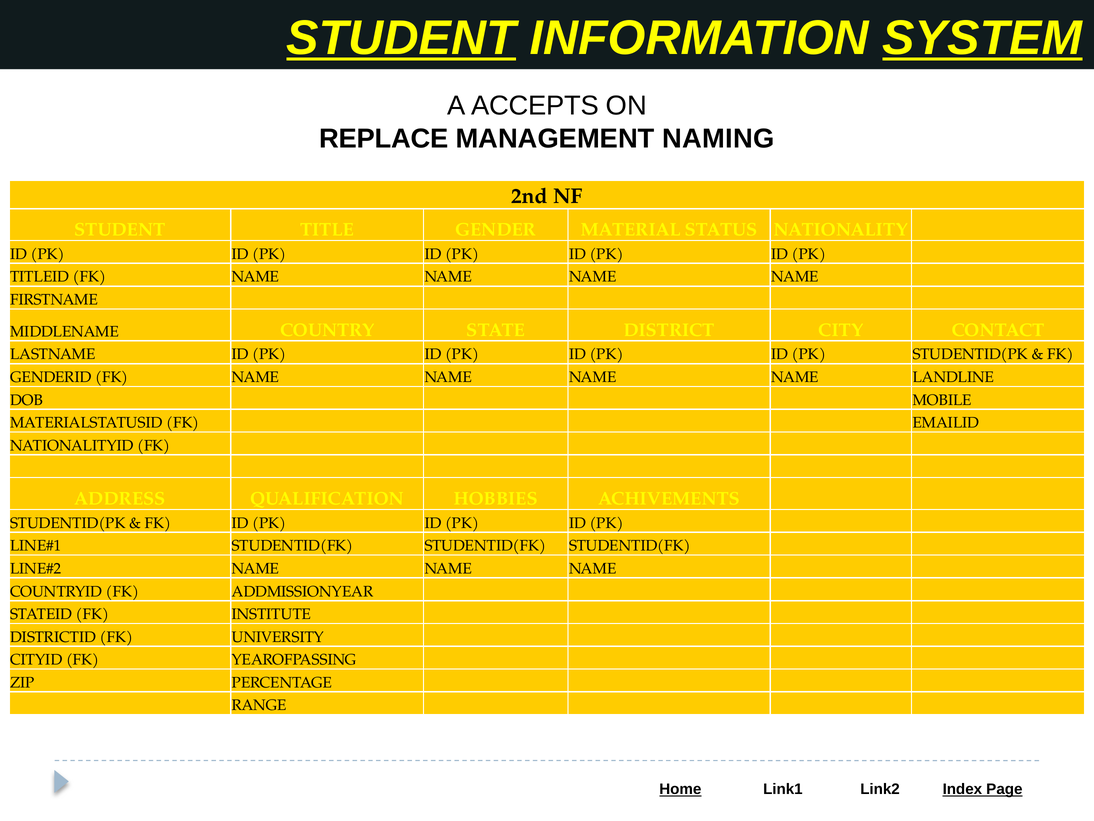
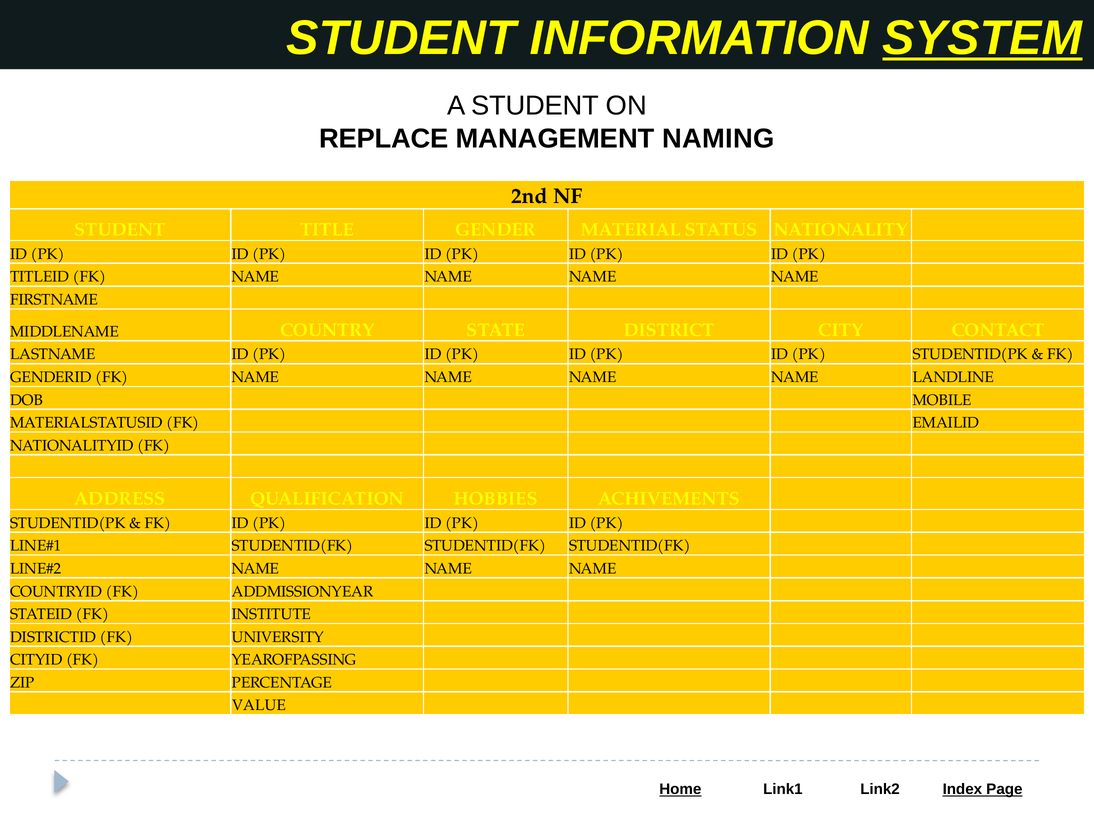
STUDENT at (401, 38) underline: present -> none
A ACCEPTS: ACCEPTS -> STUDENT
RANGE: RANGE -> VALUE
